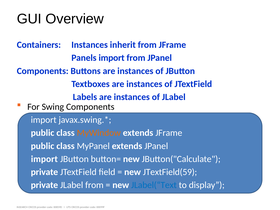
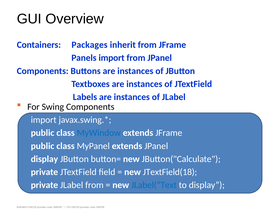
Containers Instances: Instances -> Packages
MyWindow colour: orange -> blue
import at (44, 159): import -> display
JTextField(59: JTextField(59 -> JTextField(18
